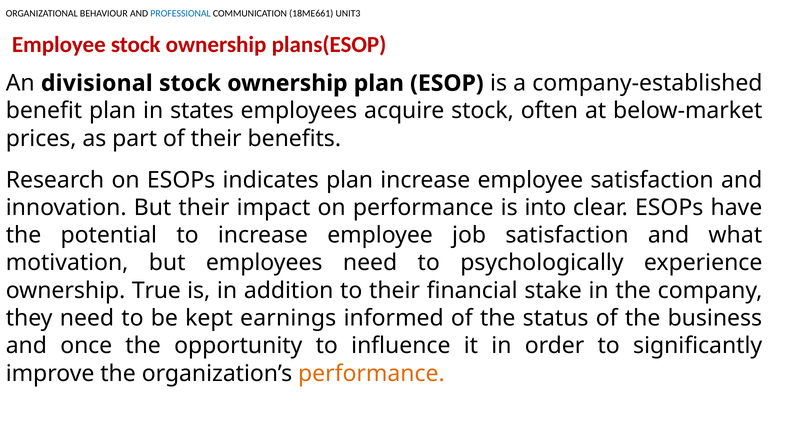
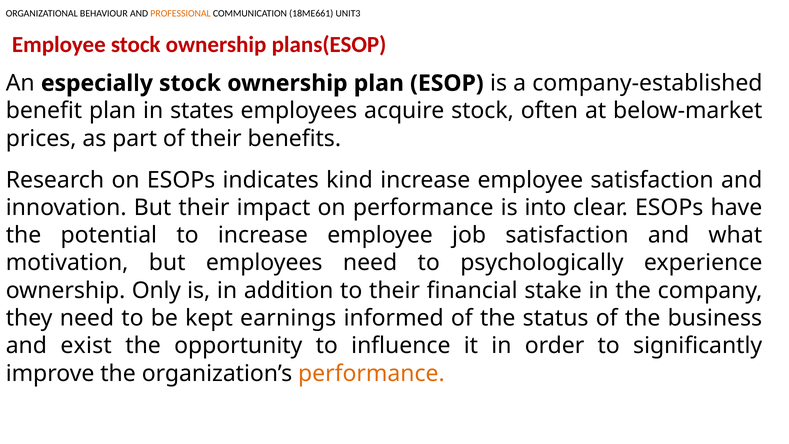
PROFESSIONAL colour: blue -> orange
divisional: divisional -> especially
indicates plan: plan -> kind
True: True -> Only
once: once -> exist
